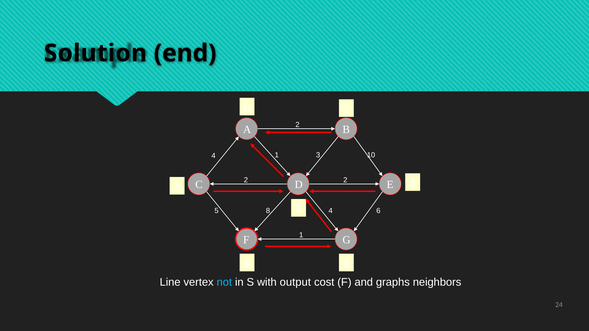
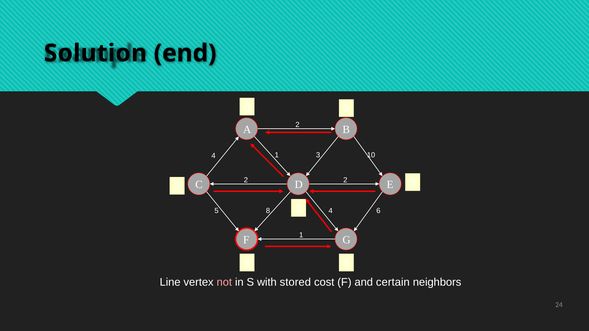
not colour: light blue -> pink
output: output -> stored
graphs: graphs -> certain
